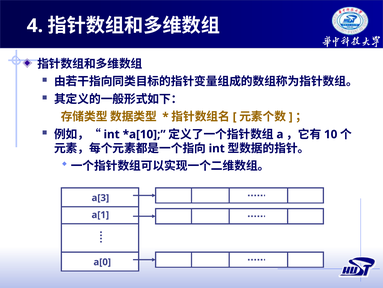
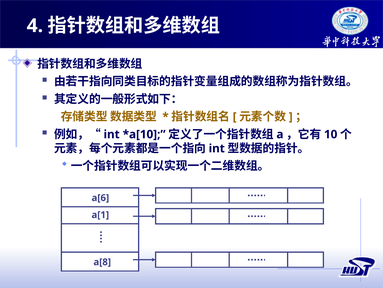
a[3: a[3 -> a[6
a[0: a[0 -> a[8
